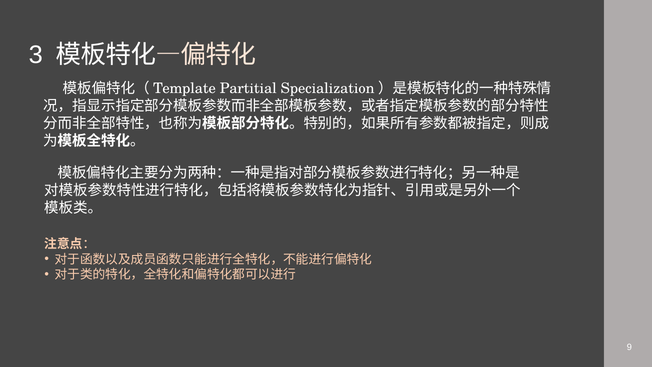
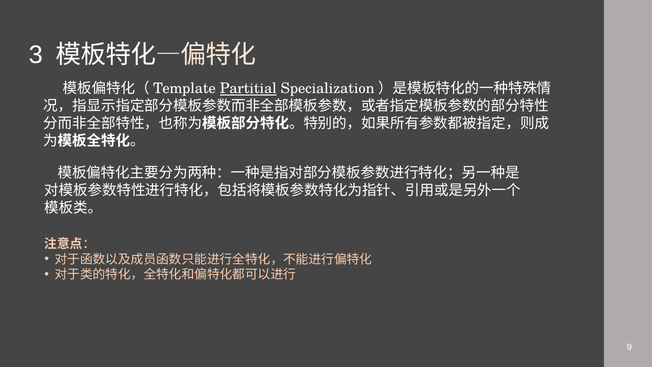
Partitial underline: none -> present
